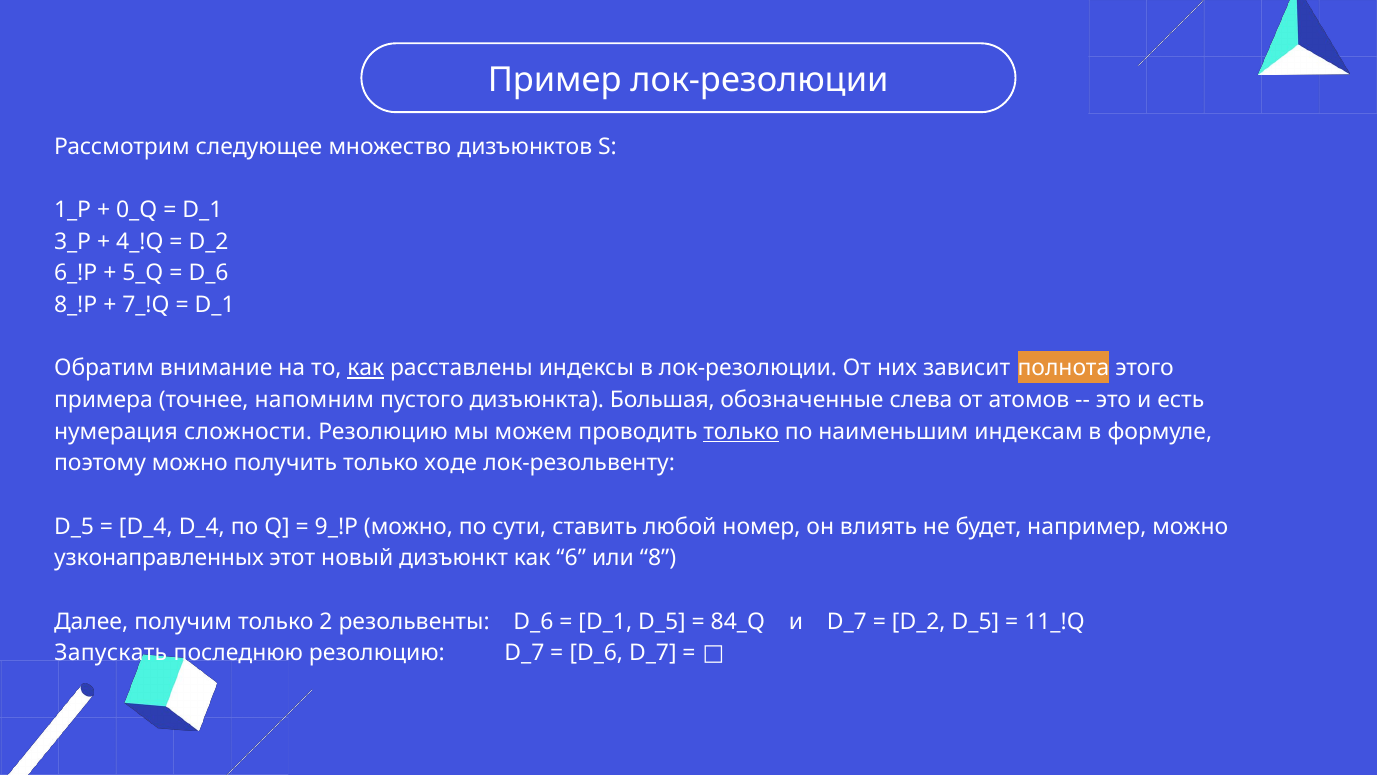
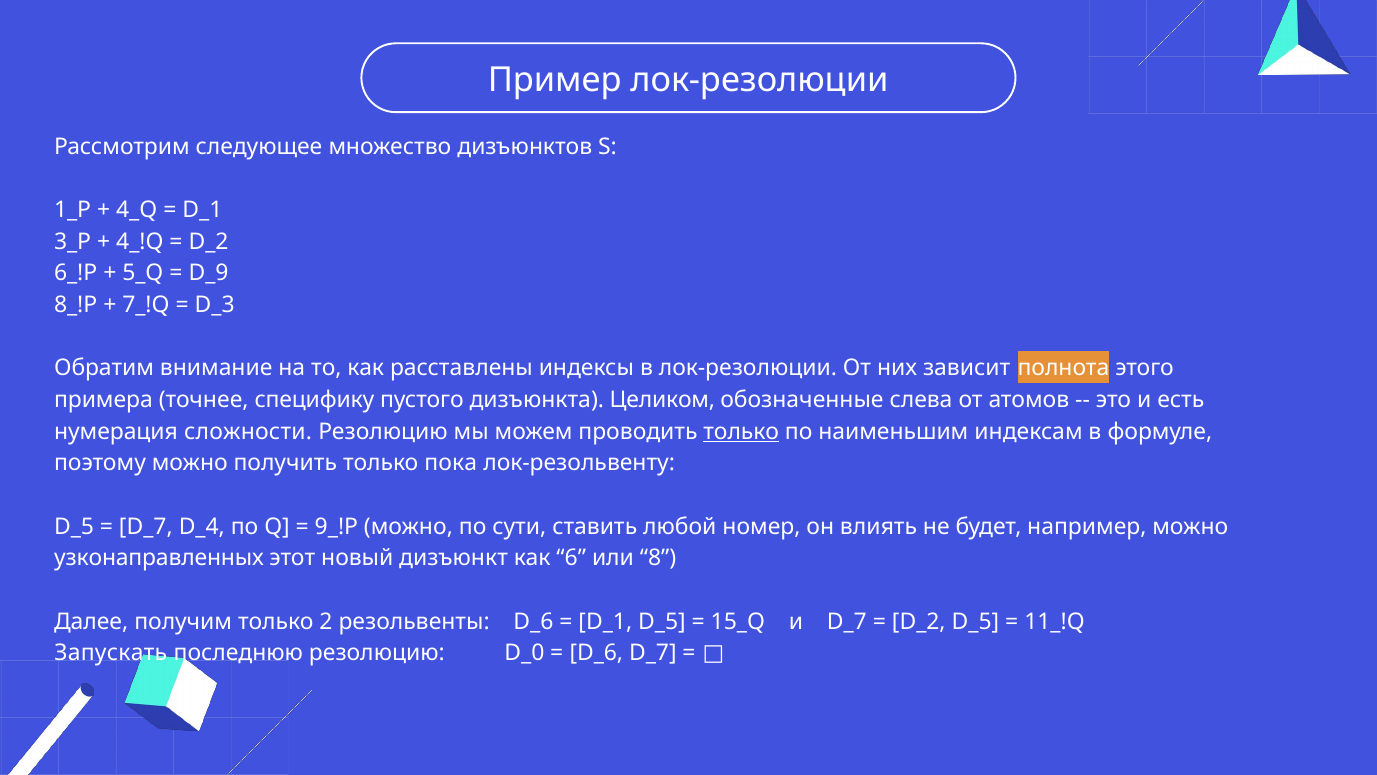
0_Q: 0_Q -> 4_Q
D_6 at (209, 273): D_6 -> D_9
D_1 at (215, 305): D_1 -> D_3
как at (366, 368) underline: present -> none
напомним: напомним -> специфику
Большая: Большая -> Целиком
ходе: ходе -> пока
D_4 at (146, 526): D_4 -> D_7
84_Q: 84_Q -> 15_Q
резолюцию D_7: D_7 -> D_0
